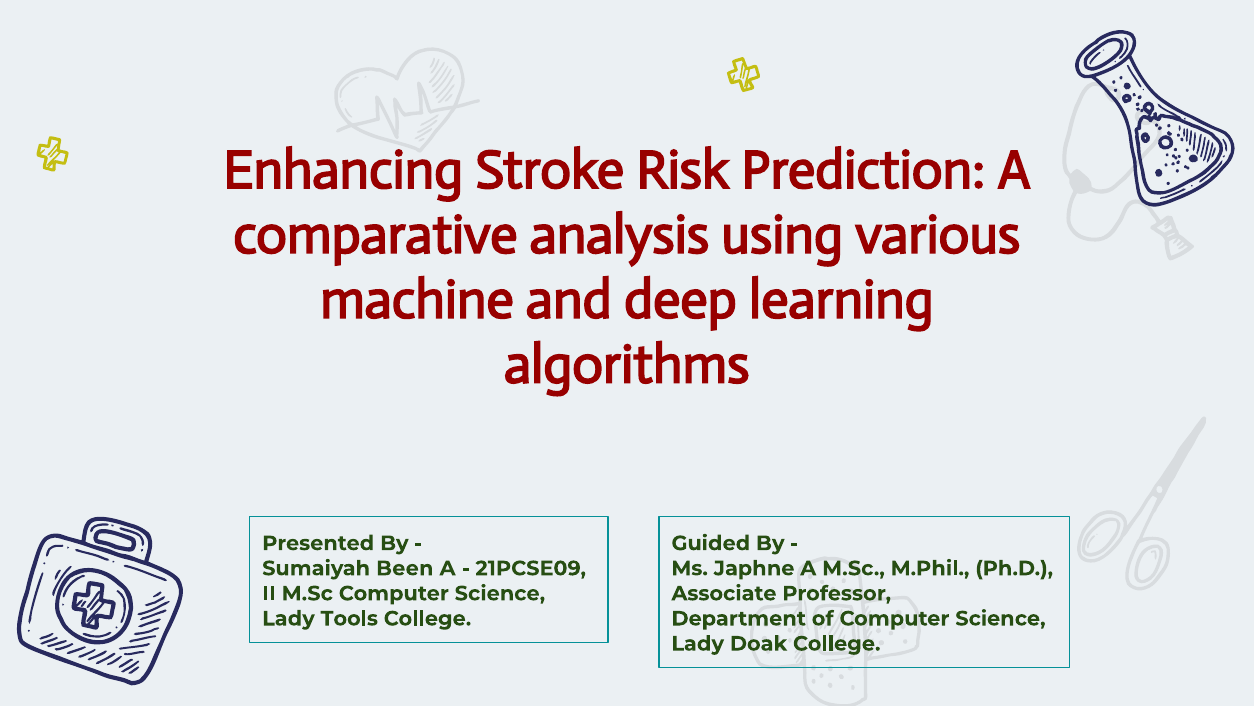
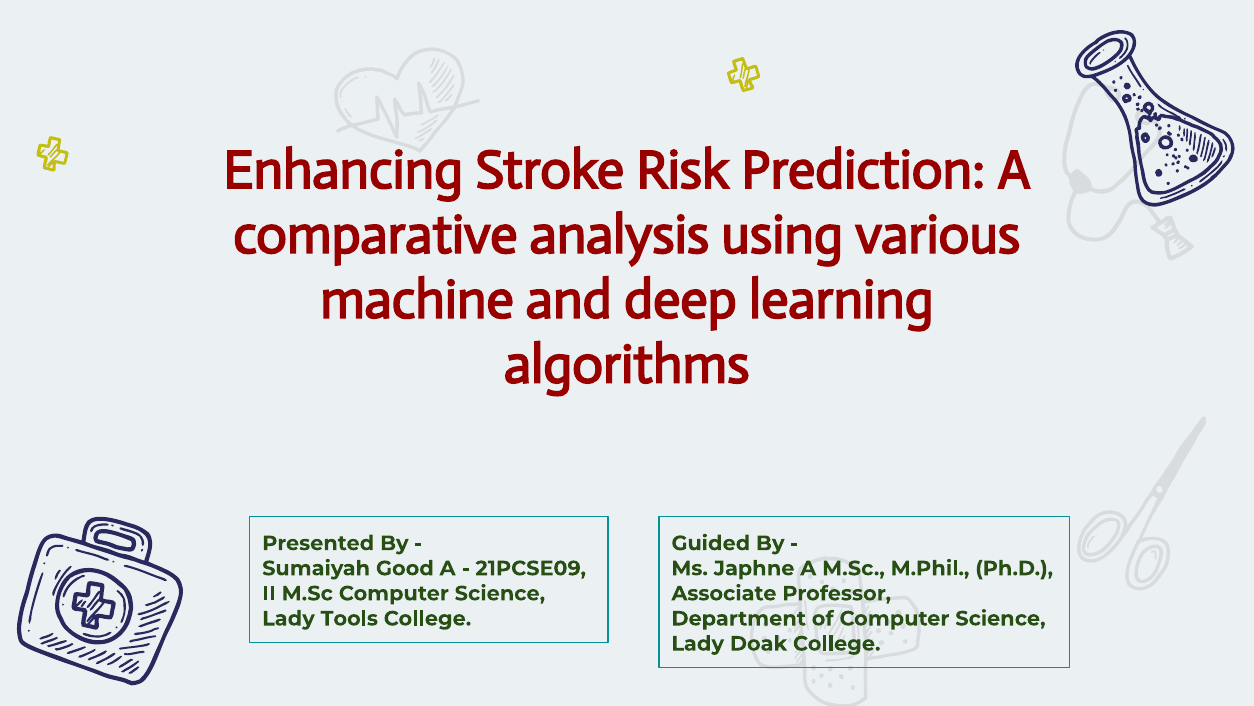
Been: Been -> Good
